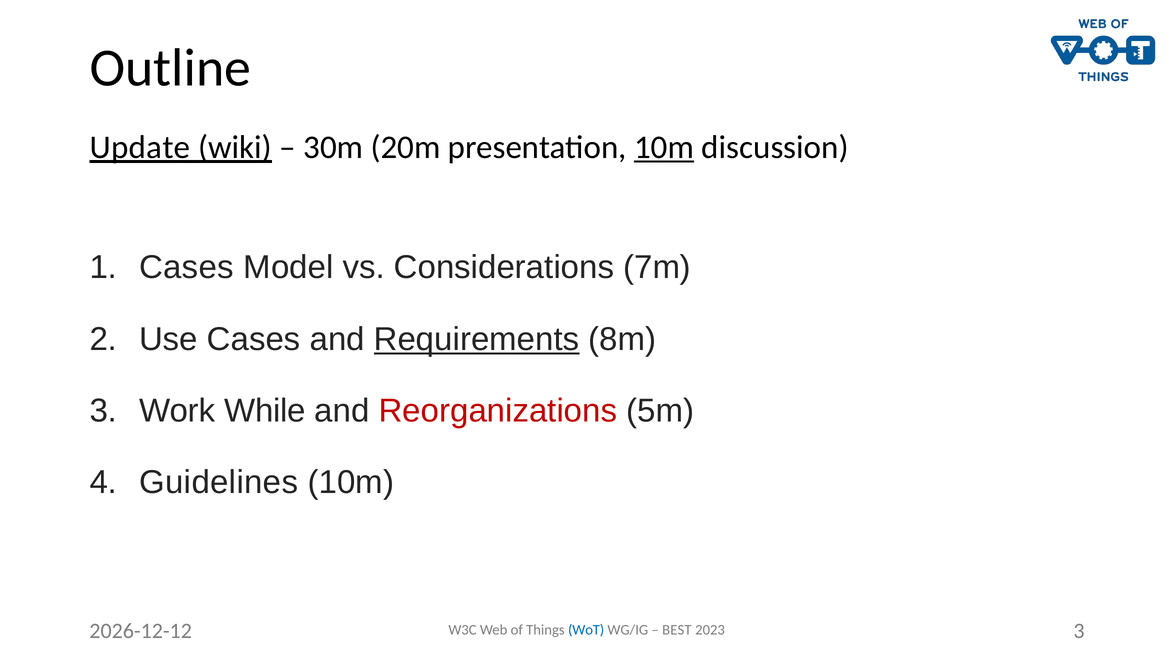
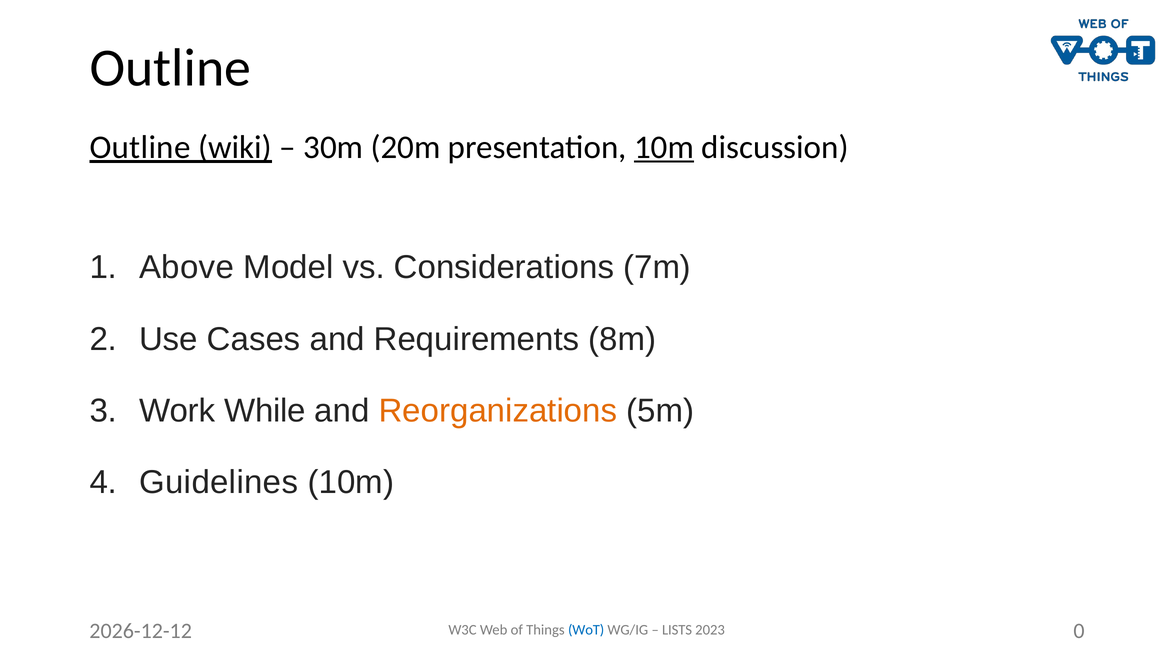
Update at (140, 147): Update -> Outline
Cases at (187, 268): Cases -> Above
Requirements underline: present -> none
Reorganizations colour: red -> orange
BEST: BEST -> LISTS
2023 3: 3 -> 0
